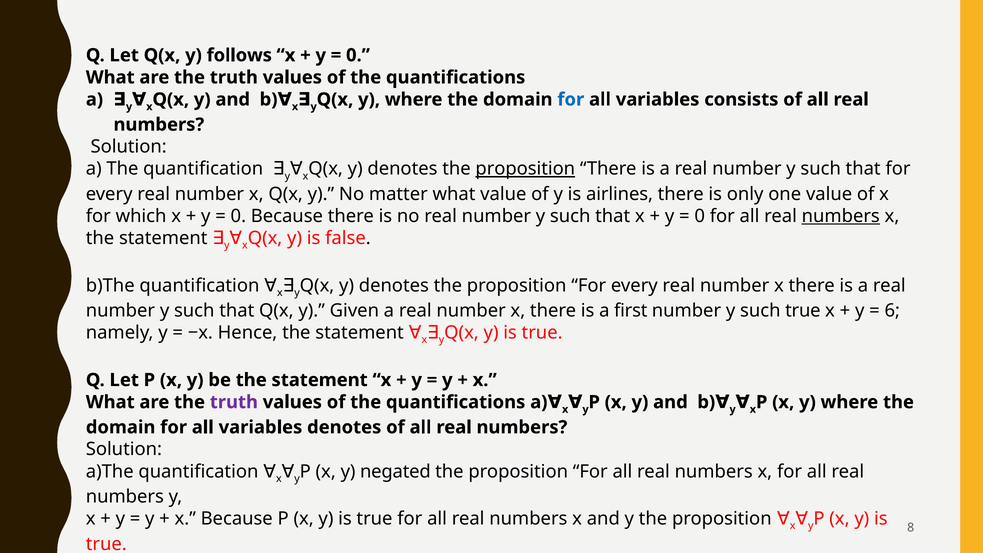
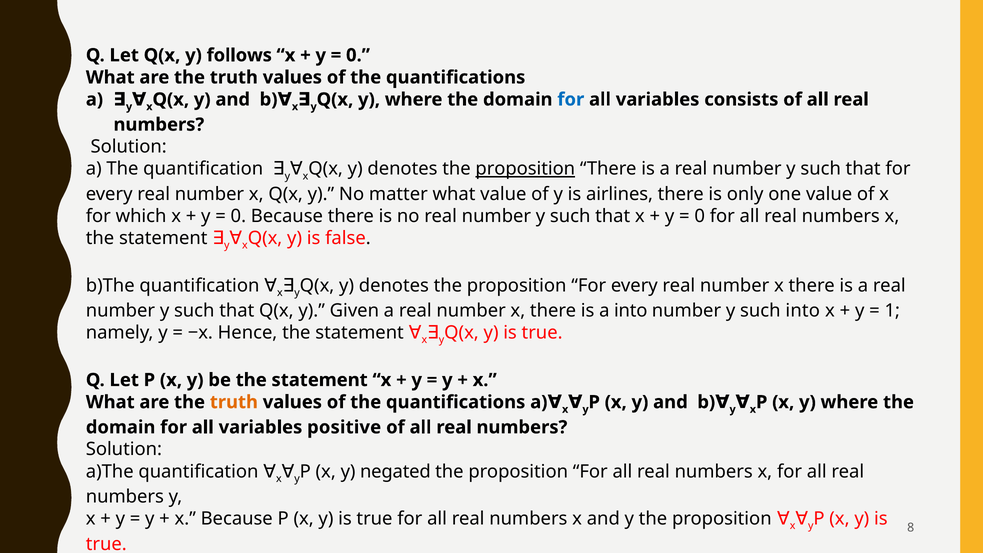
numbers at (841, 216) underline: present -> none
a first: first -> into
such true: true -> into
6: 6 -> 1
truth at (234, 402) colour: purple -> orange
variables denotes: denotes -> positive
